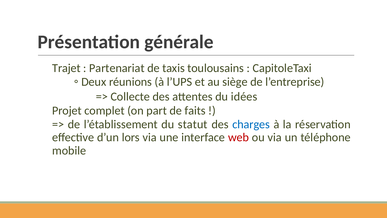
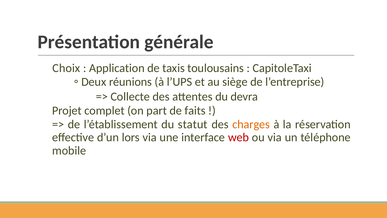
Trajet: Trajet -> Choix
Partenariat: Partenariat -> Application
idées: idées -> devra
charges colour: blue -> orange
